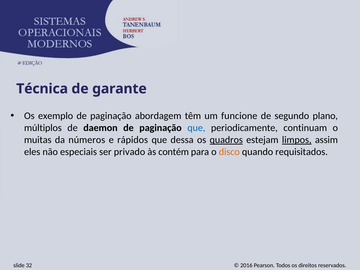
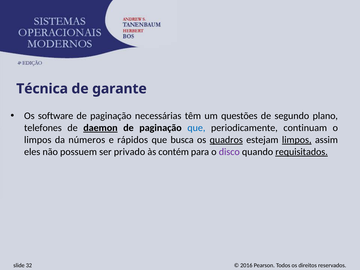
exemplo: exemplo -> software
abordagem: abordagem -> necessárias
funcione: funcione -> questões
múltiplos: múltiplos -> telefones
daemon underline: none -> present
muitas at (38, 140): muitas -> limpos
dessa: dessa -> busca
especiais: especiais -> possuem
disco colour: orange -> purple
requisitados underline: none -> present
